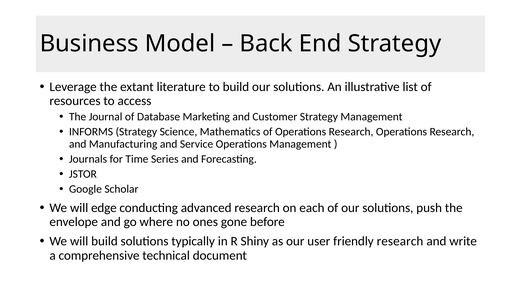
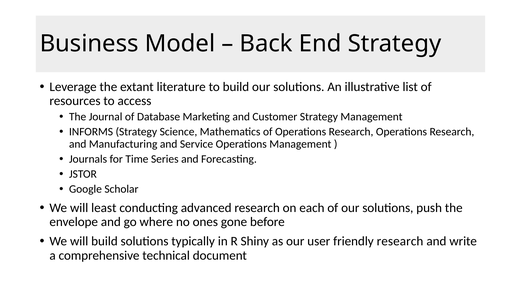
edge: edge -> least
